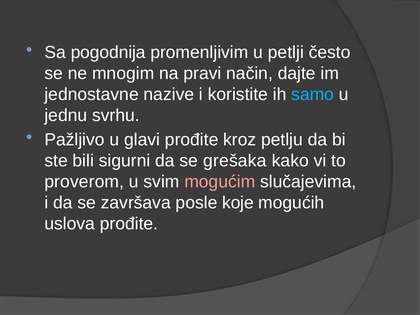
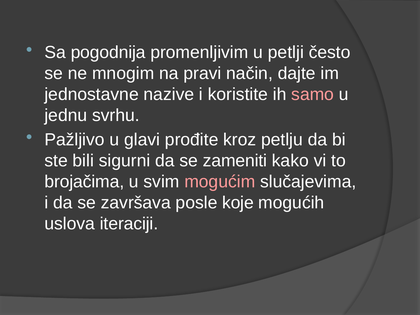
samo colour: light blue -> pink
grešaka: grešaka -> zameniti
proverom: proverom -> brojačima
uslova prođite: prođite -> iteraciji
